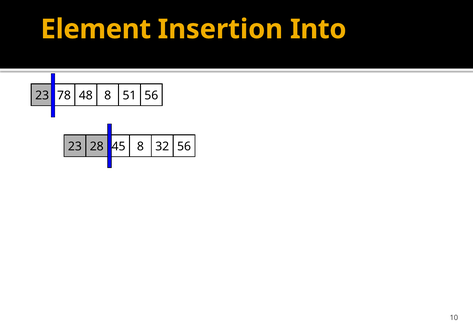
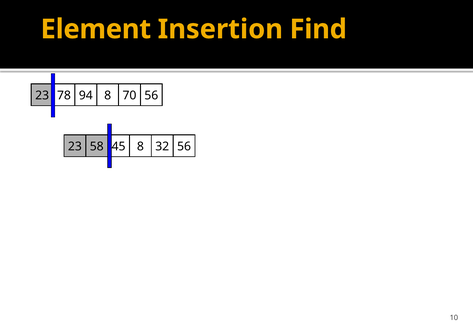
Into: Into -> Find
48: 48 -> 94
51: 51 -> 70
28: 28 -> 58
